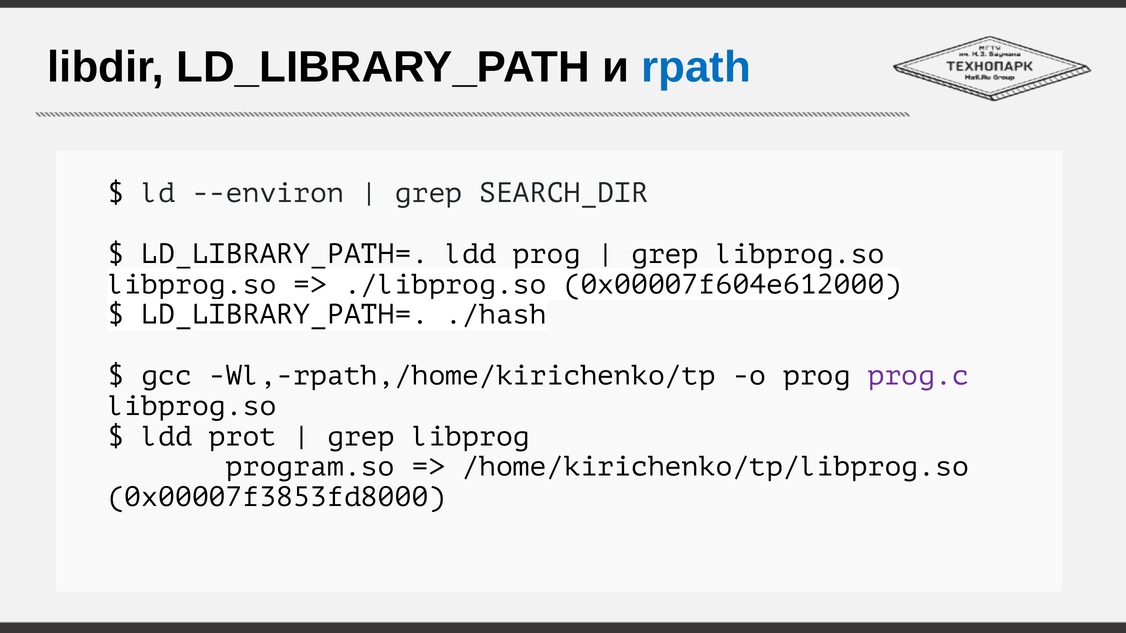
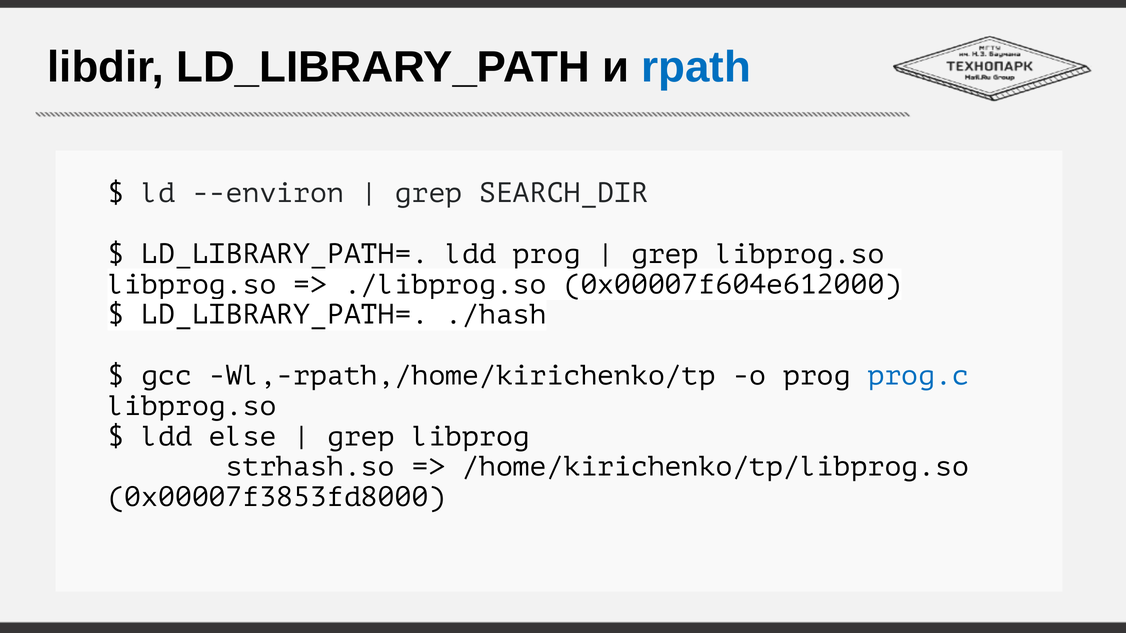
prog.c colour: purple -> blue
prot: prot -> else
program.so: program.so -> strhash.so
